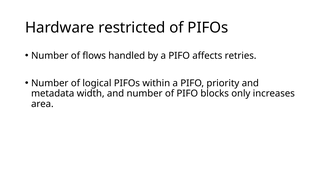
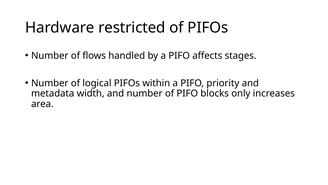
retries: retries -> stages
